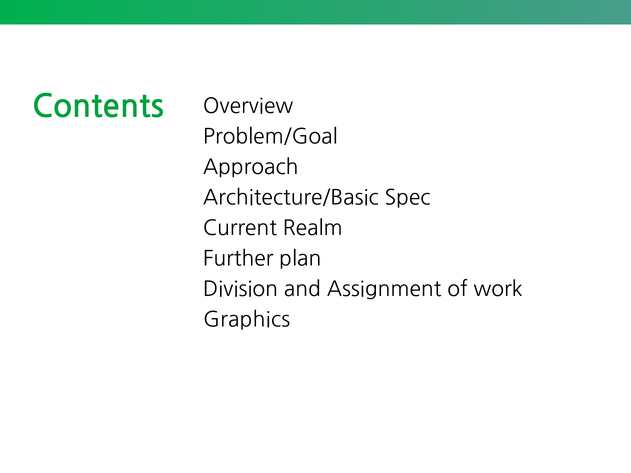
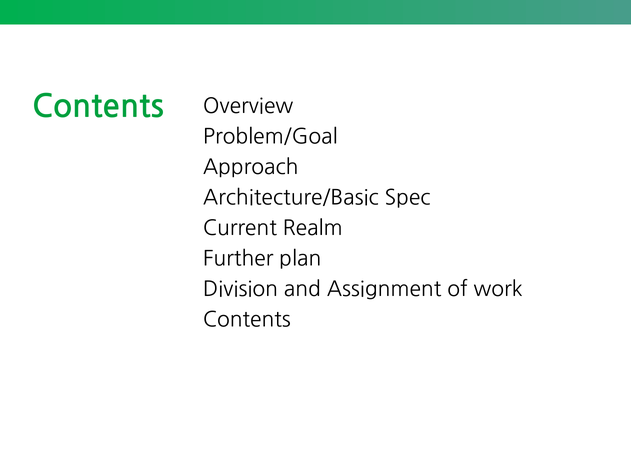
Graphics at (247, 320): Graphics -> Contents
